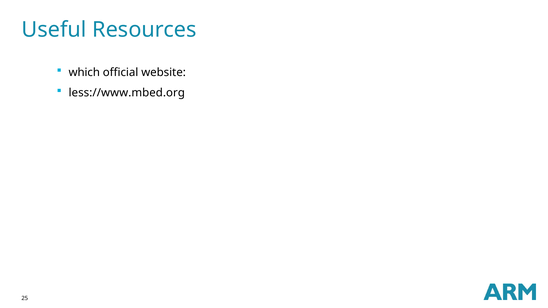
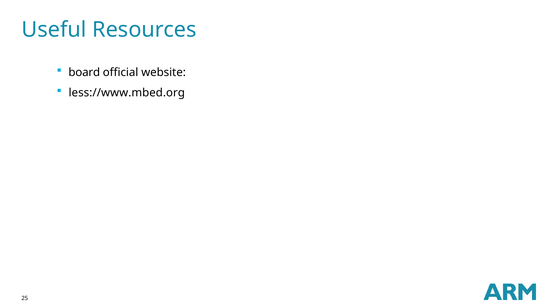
which: which -> board
